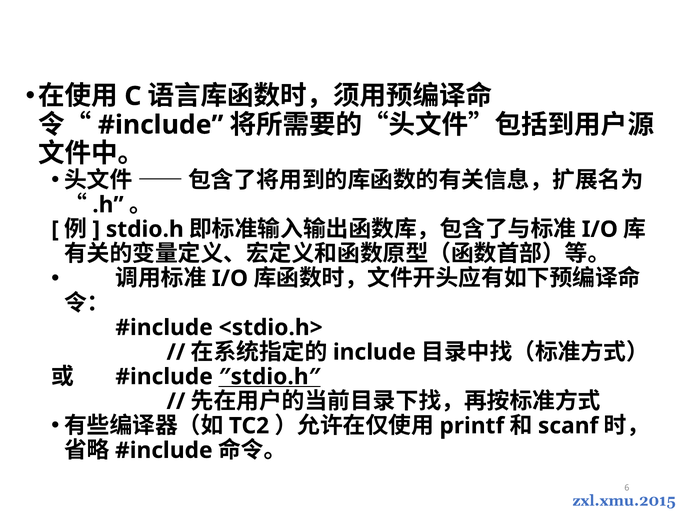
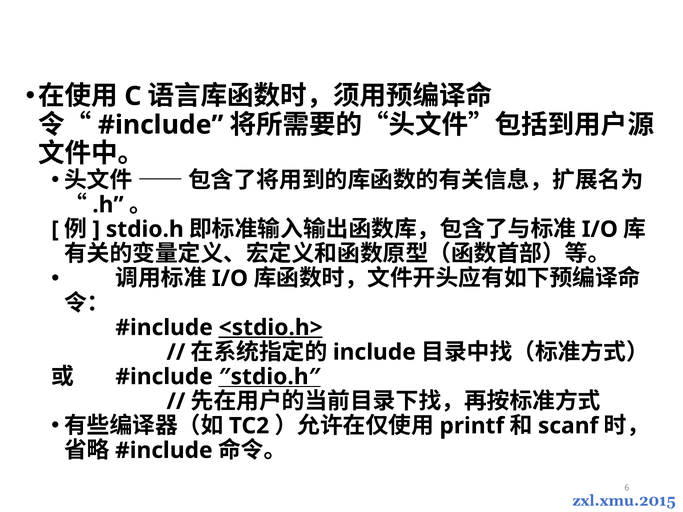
<stdio.h> underline: none -> present
